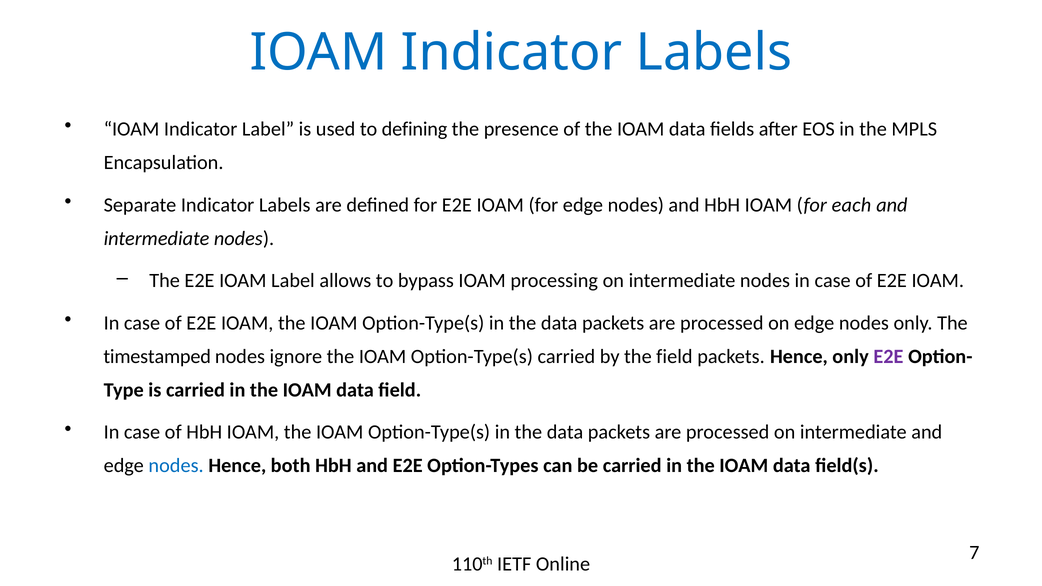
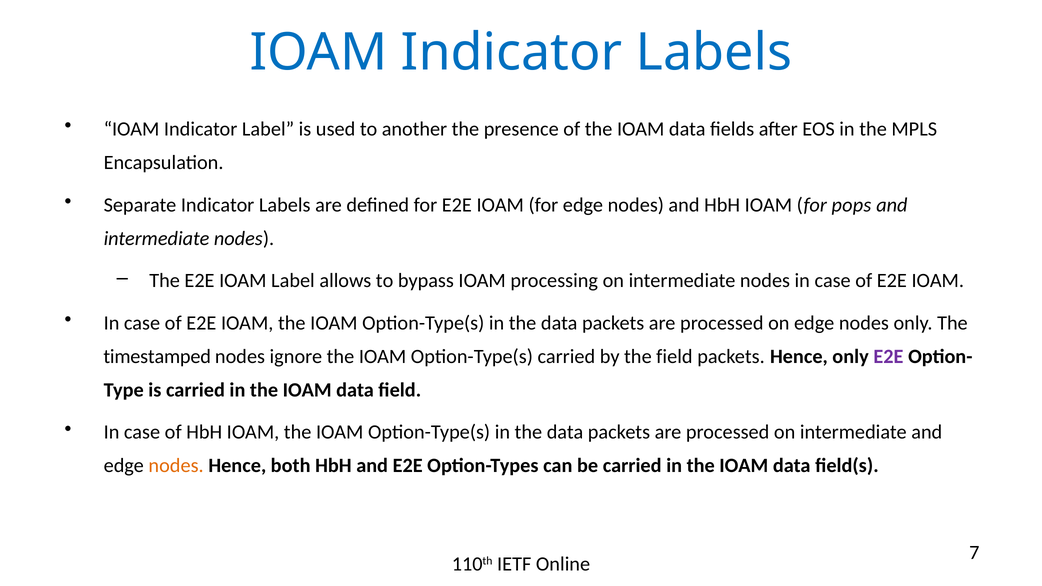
defining: defining -> another
each: each -> pops
nodes at (176, 466) colour: blue -> orange
